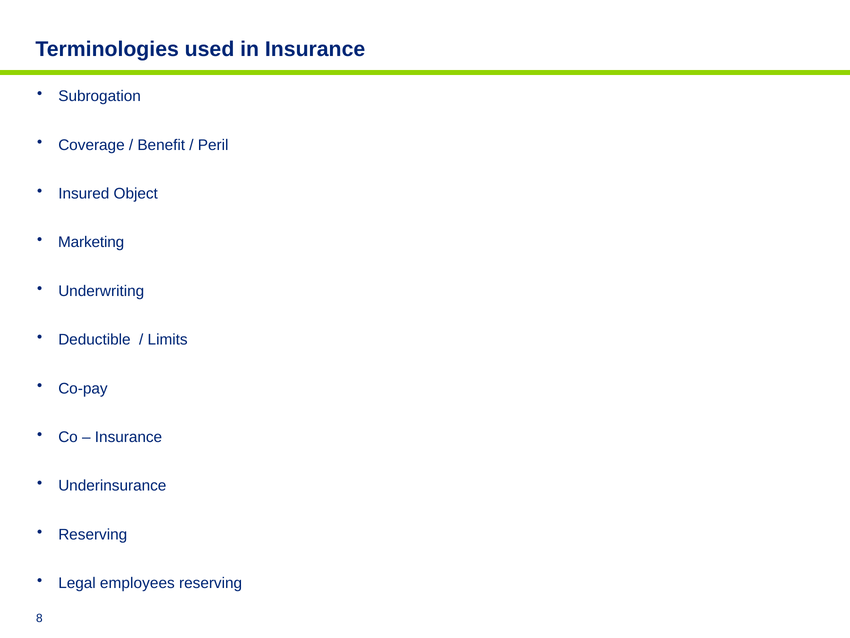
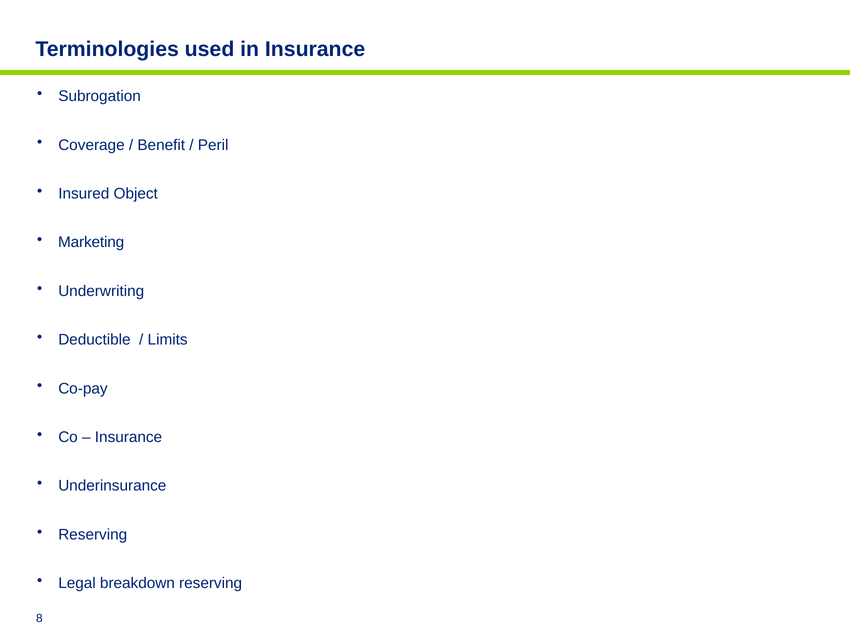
employees: employees -> breakdown
